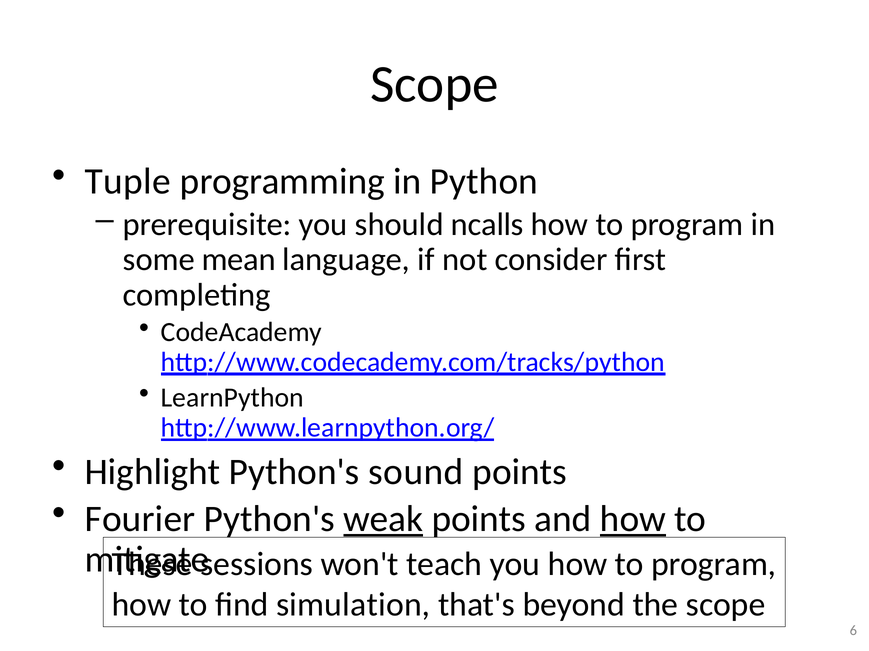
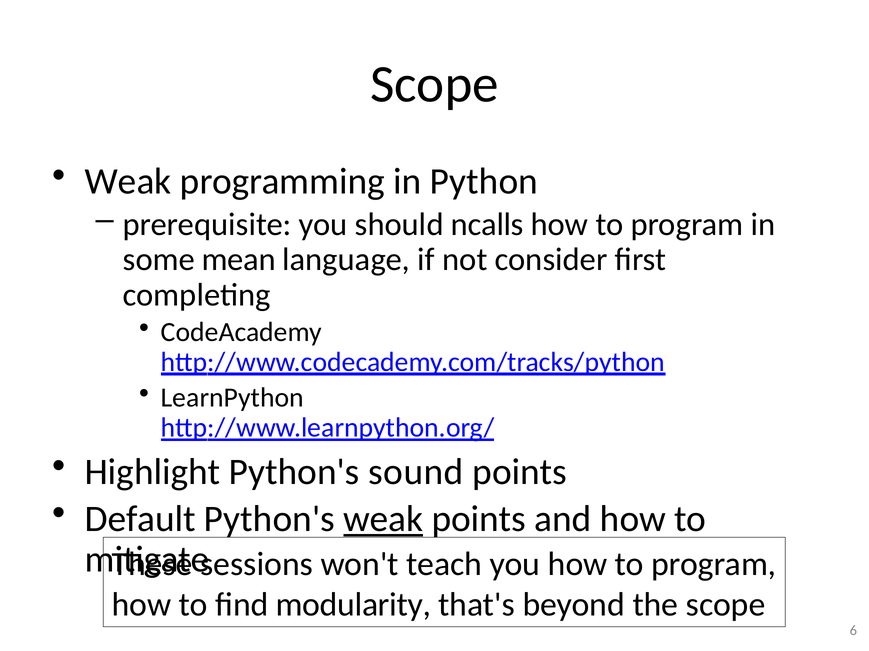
Tuple at (128, 181): Tuple -> Weak
Fourier: Fourier -> Default
how at (633, 520) underline: present -> none
simulation: simulation -> modularity
